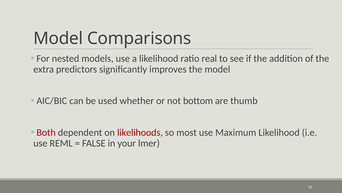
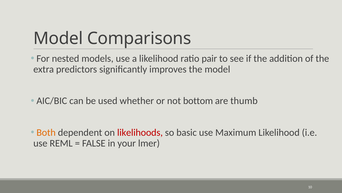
real: real -> pair
Both colour: red -> orange
most: most -> basic
